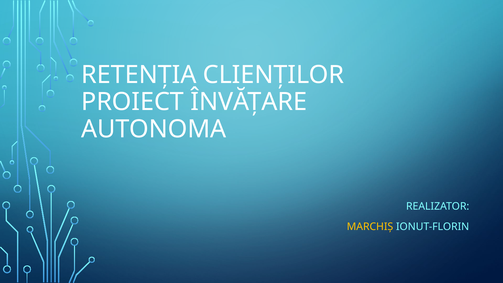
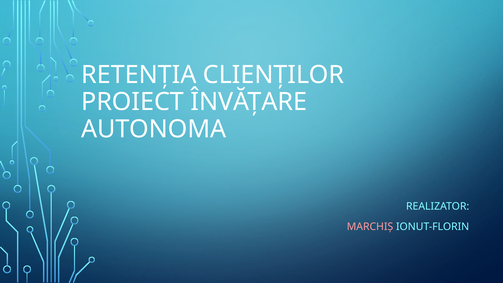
MARCHIȘ colour: yellow -> pink
